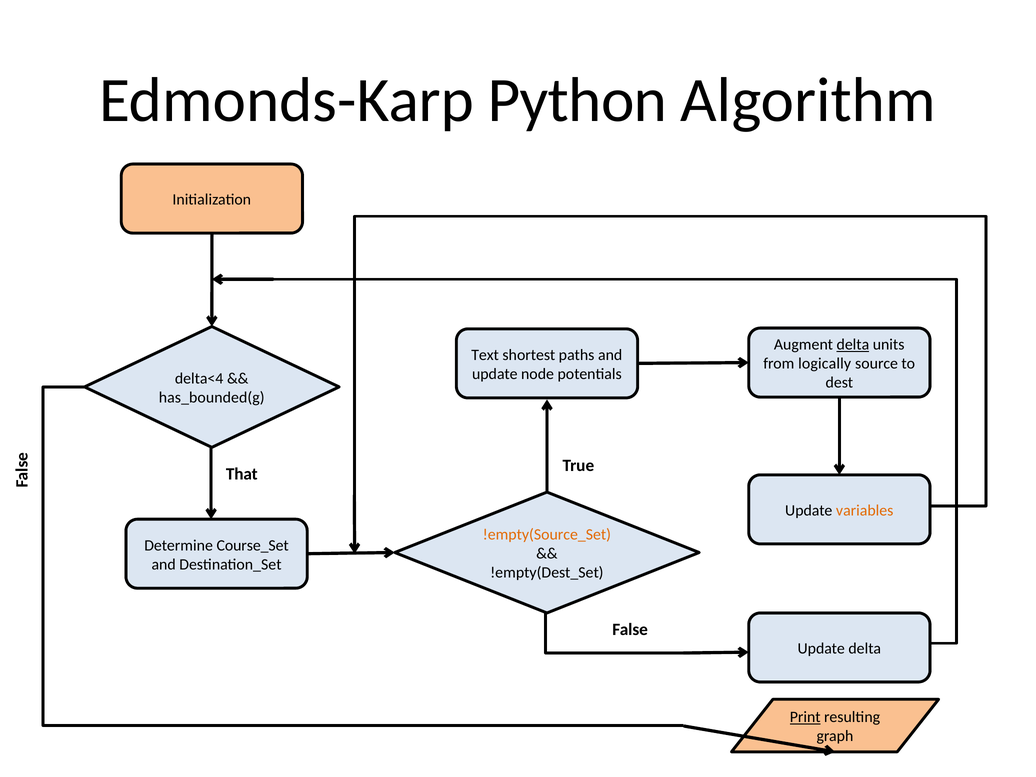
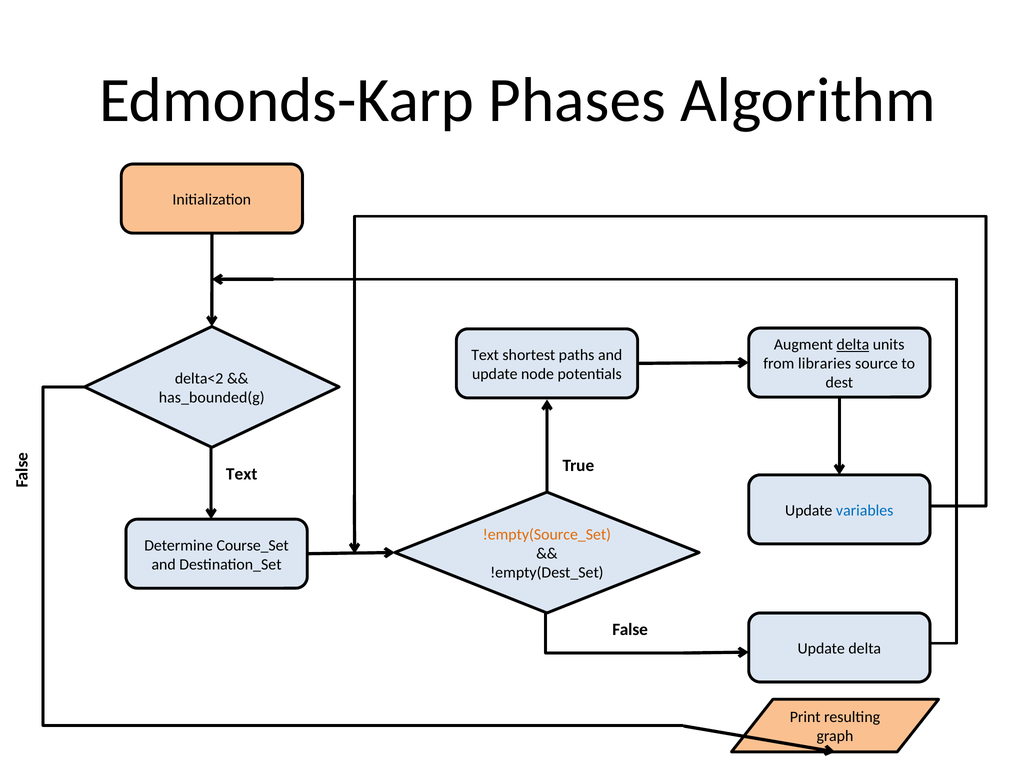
Python: Python -> Phases
logically: logically -> libraries
delta<4: delta<4 -> delta<2
That at (242, 474): That -> Text
variables colour: orange -> blue
Print underline: present -> none
